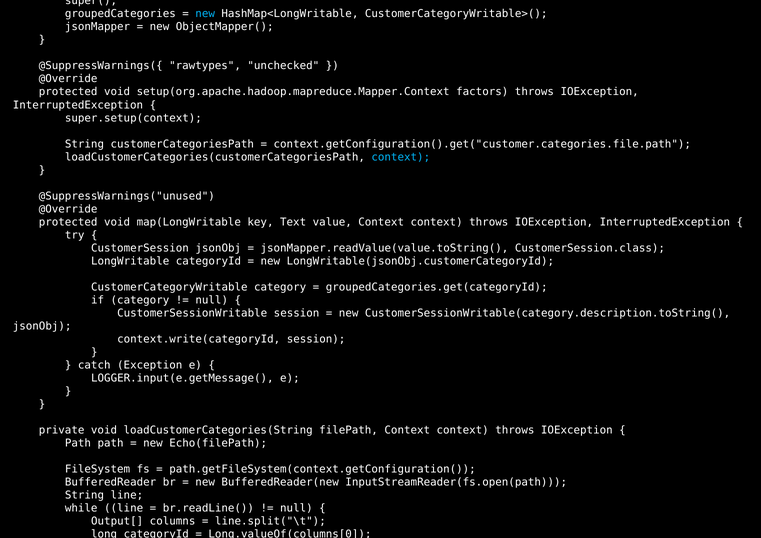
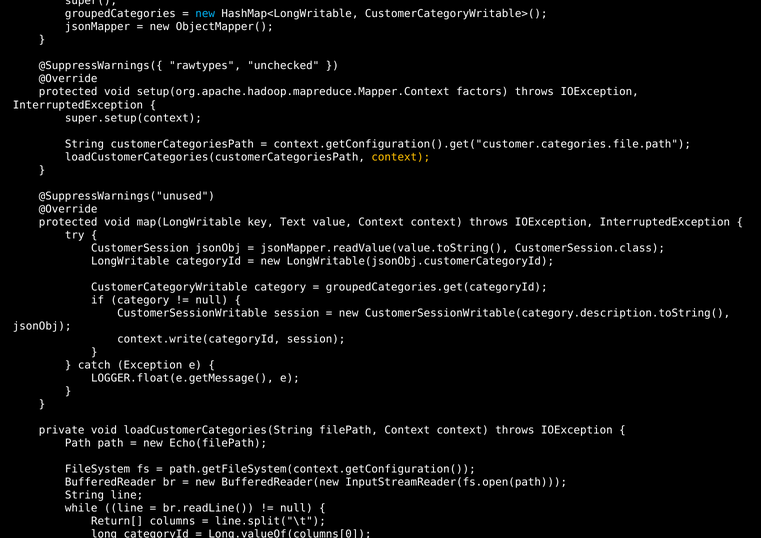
context at (401, 157) colour: light blue -> yellow
LOGGER.input(e.getMessage(: LOGGER.input(e.getMessage( -> LOGGER.float(e.getMessage(
Output[: Output[ -> Return[
